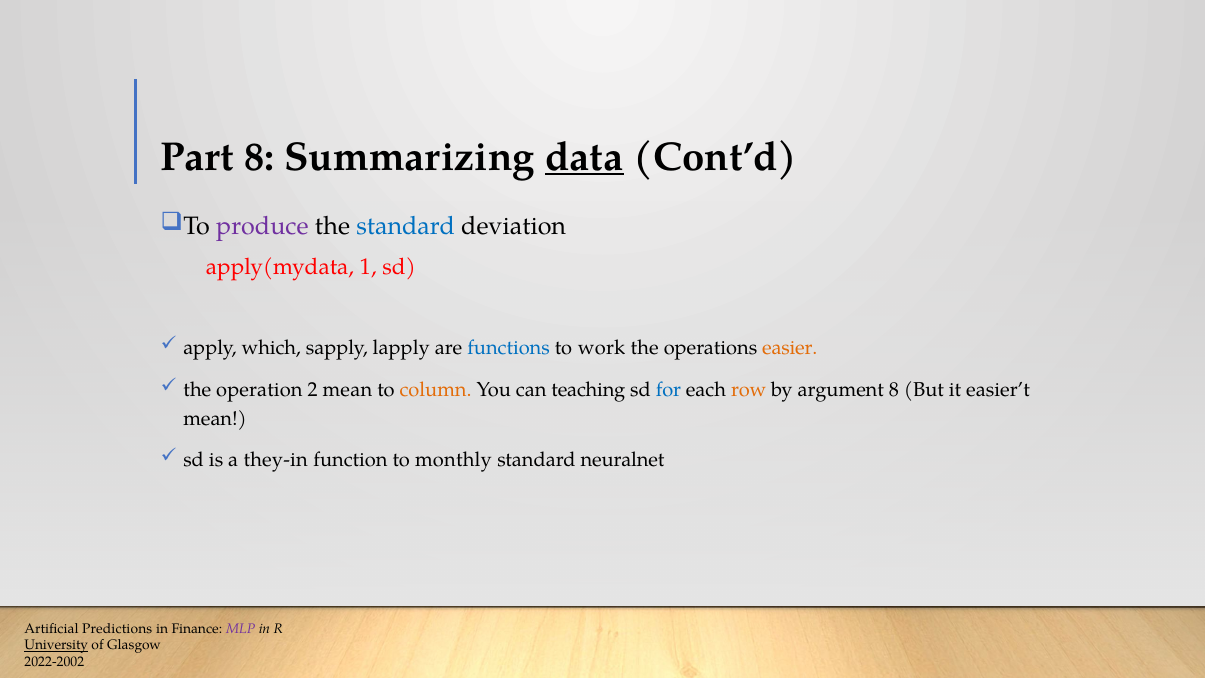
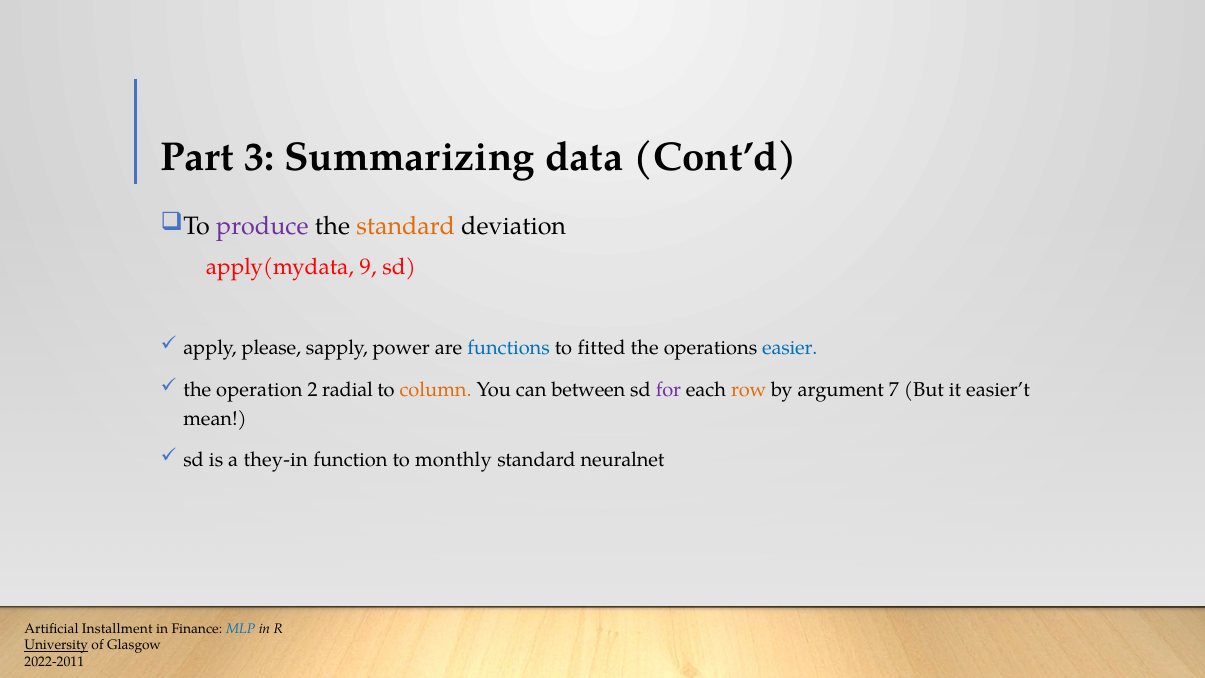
Part 8: 8 -> 3
data underline: present -> none
standard at (406, 227) colour: blue -> orange
1: 1 -> 9
which: which -> please
lapply: lapply -> power
work: work -> fitted
easier colour: orange -> blue
2 mean: mean -> radial
teaching: teaching -> between
for colour: blue -> purple
argument 8: 8 -> 7
Predictions: Predictions -> Installment
MLP colour: purple -> blue
2022-2002: 2022-2002 -> 2022-2011
